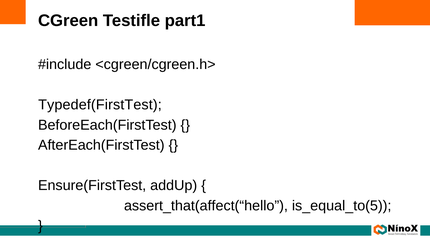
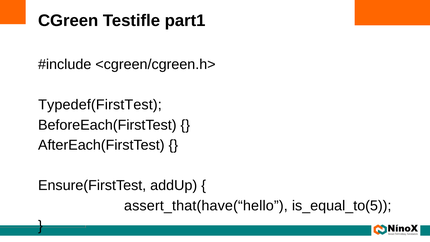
assert_that(affect(“hello: assert_that(affect(“hello -> assert_that(have(“hello
